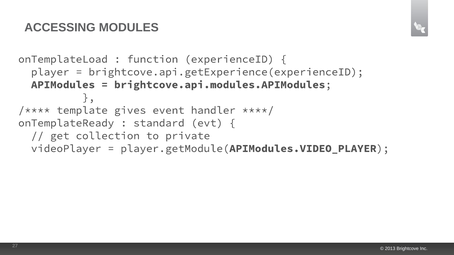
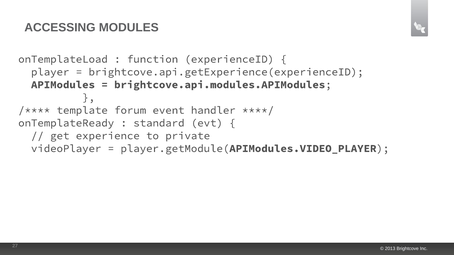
gives: gives -> forum
collection: collection -> experience
